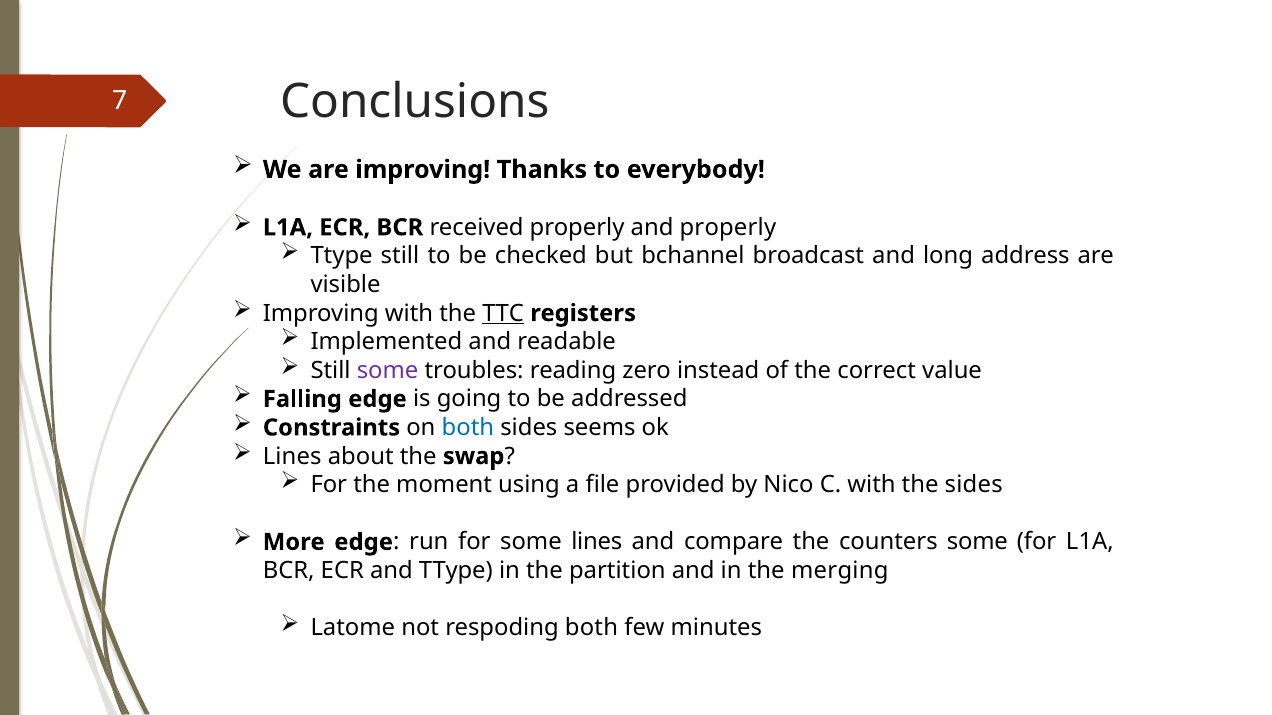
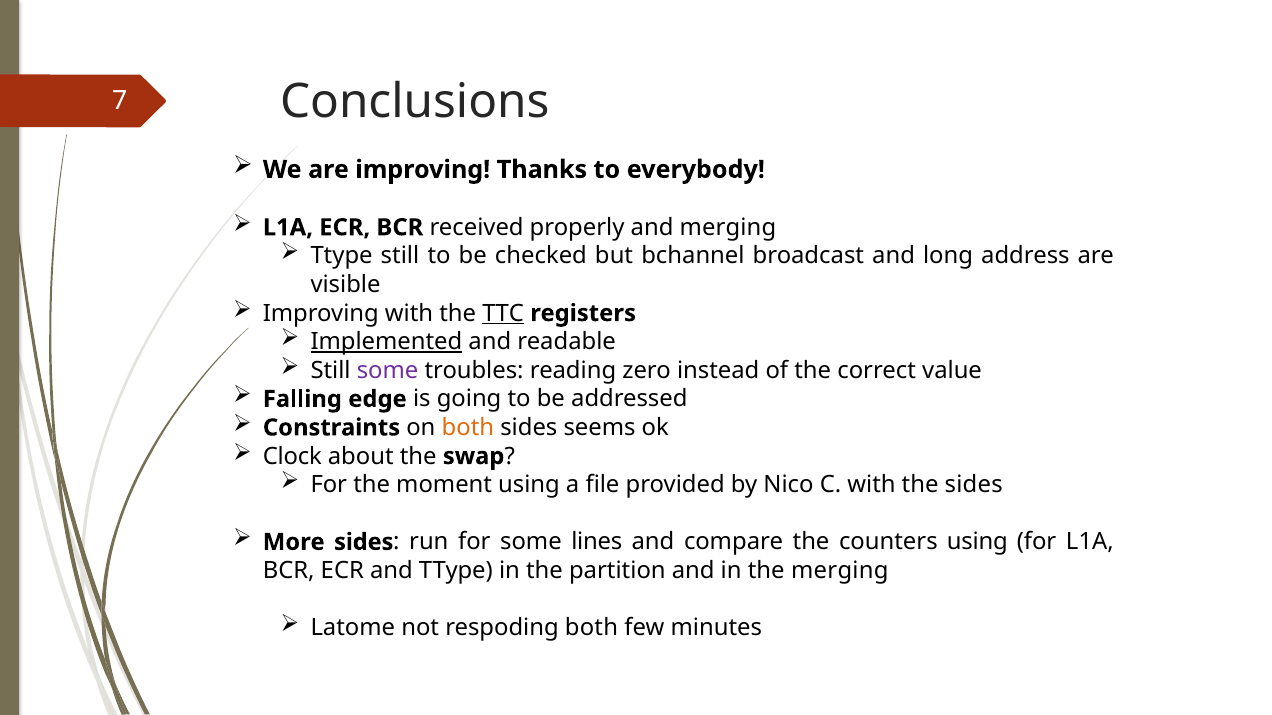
and properly: properly -> merging
Implemented underline: none -> present
both at (468, 428) colour: blue -> orange
Lines at (292, 457): Lines -> Clock
More edge: edge -> sides
counters some: some -> using
